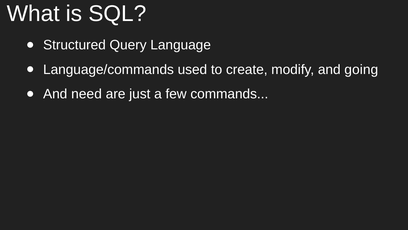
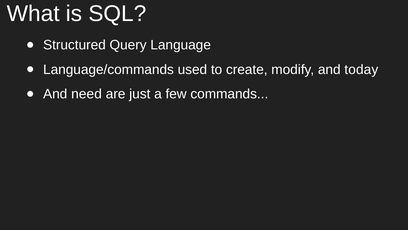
going: going -> today
